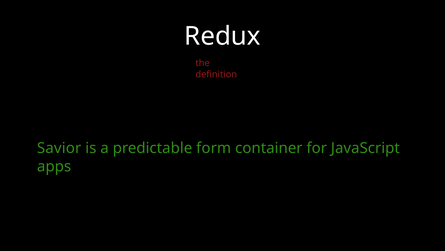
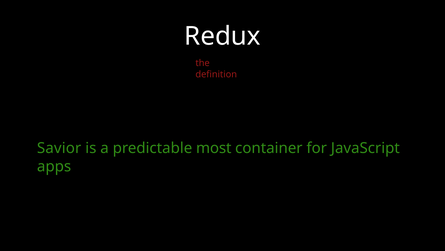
form: form -> most
